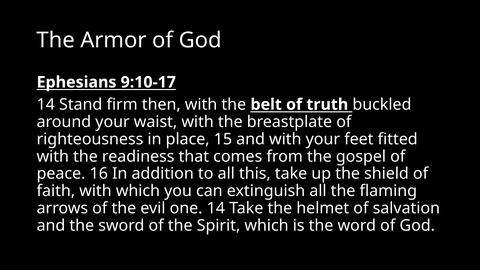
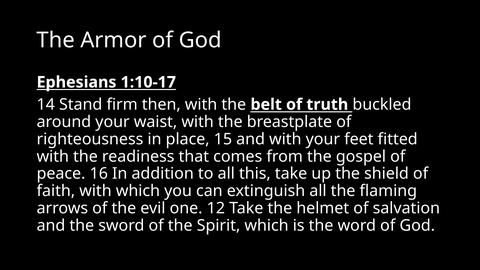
9:10-17: 9:10-17 -> 1:10-17
one 14: 14 -> 12
